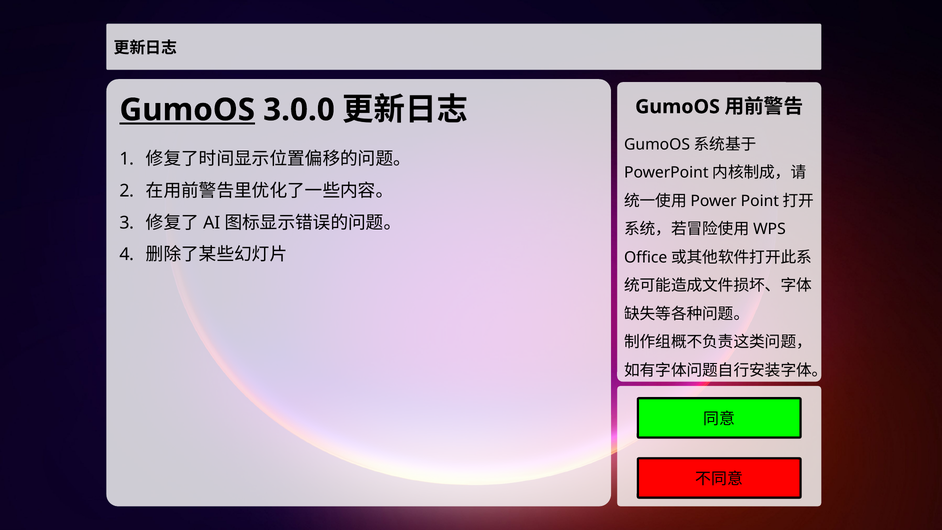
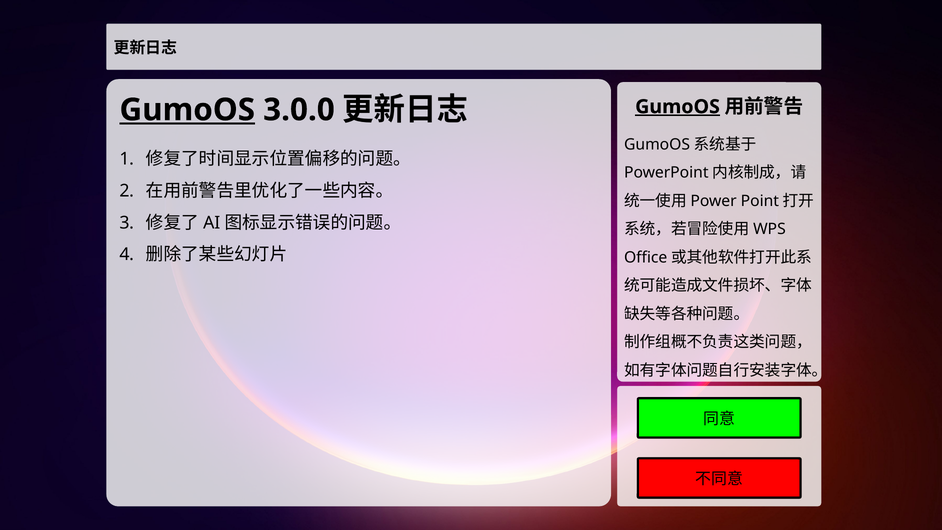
GumoOS at (678, 107) underline: none -> present
